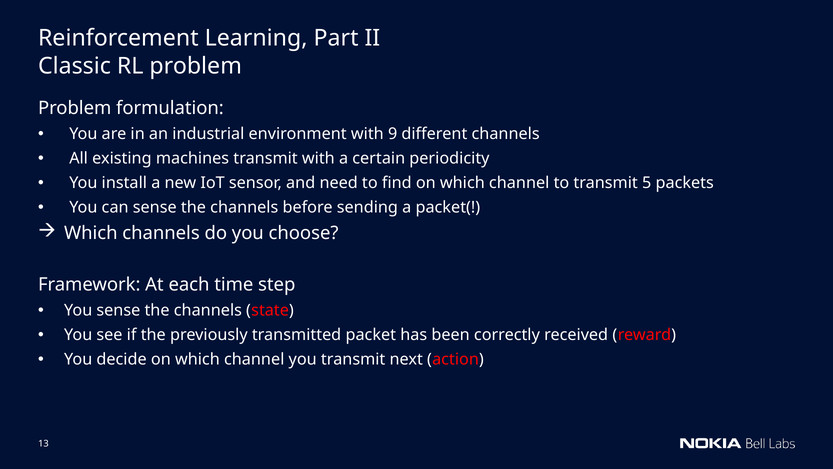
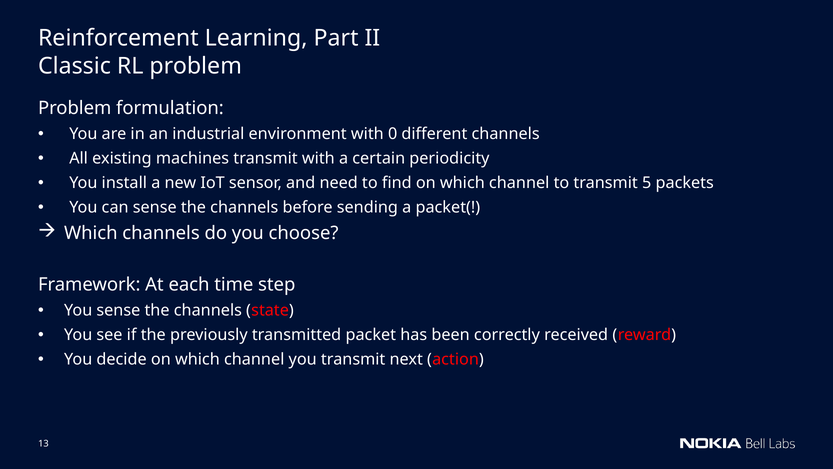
9: 9 -> 0
